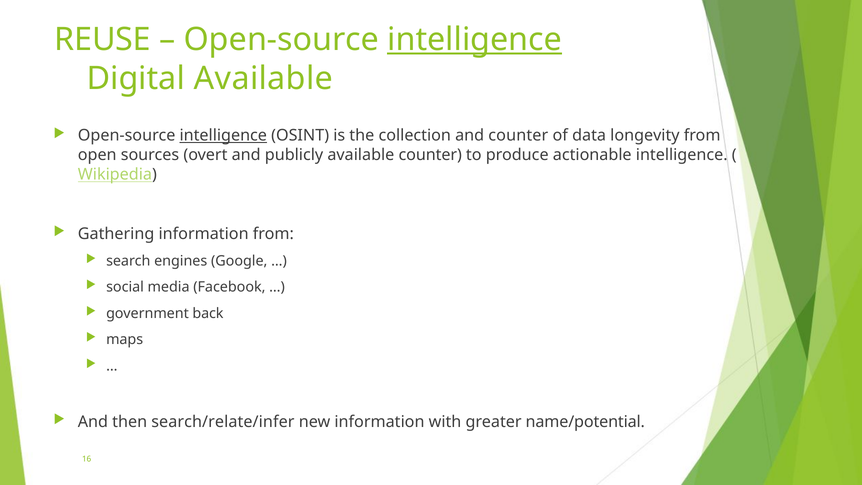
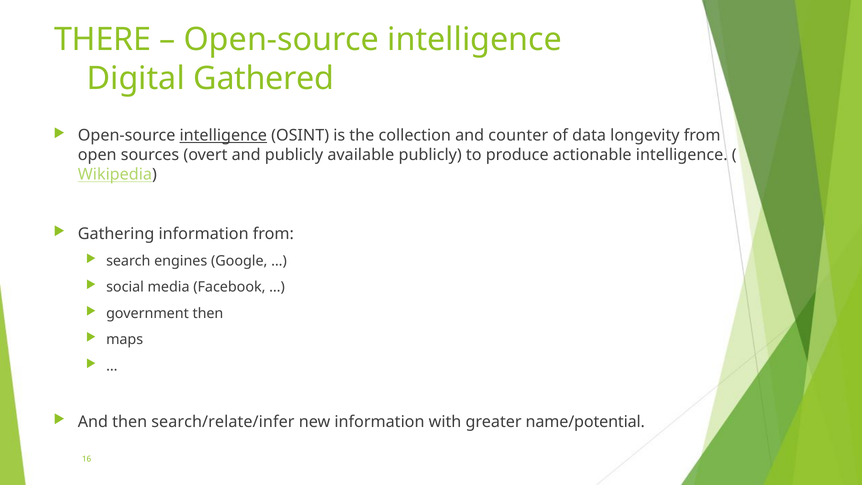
REUSE: REUSE -> THERE
intelligence at (475, 40) underline: present -> none
Digital Available: Available -> Gathered
available counter: counter -> publicly
government back: back -> then
